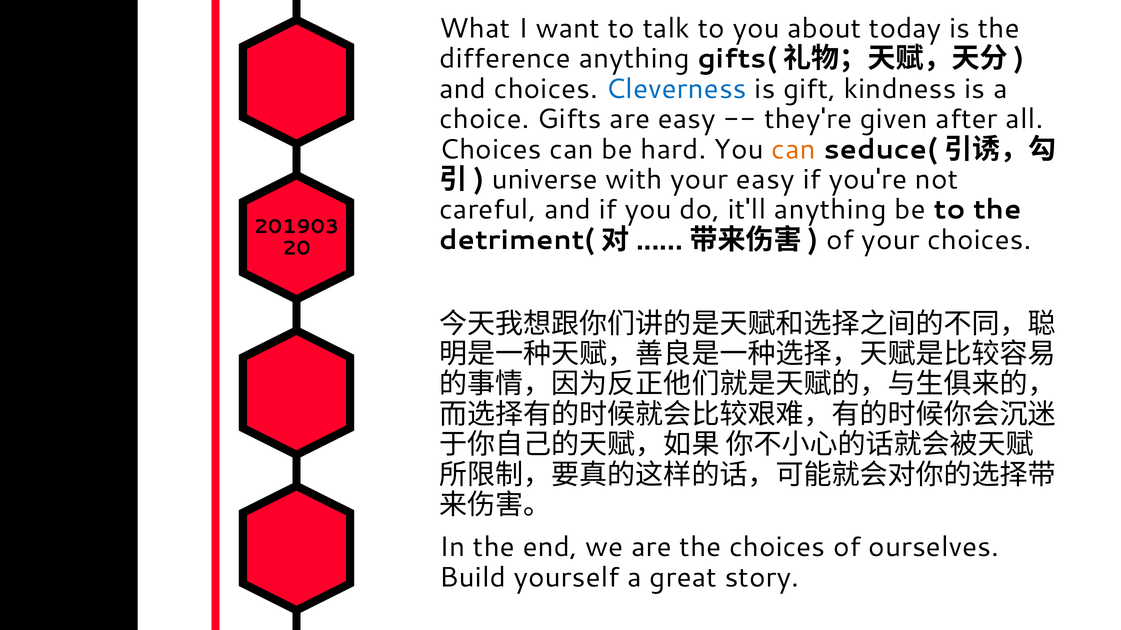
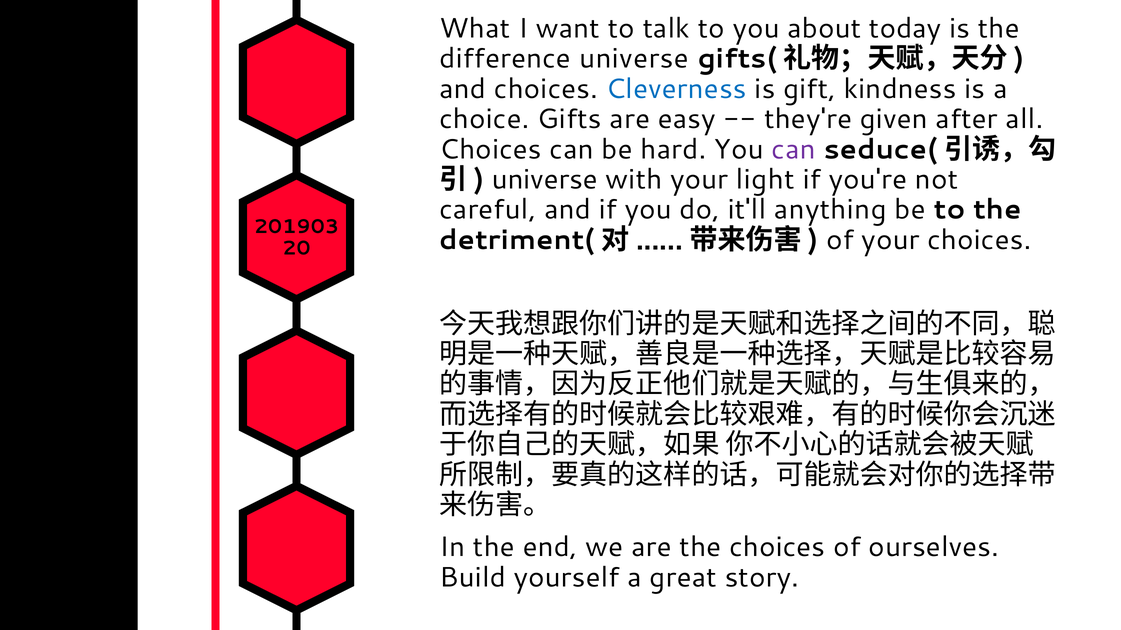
difference anything: anything -> universe
can at (794, 149) colour: orange -> purple
your easy: easy -> light
